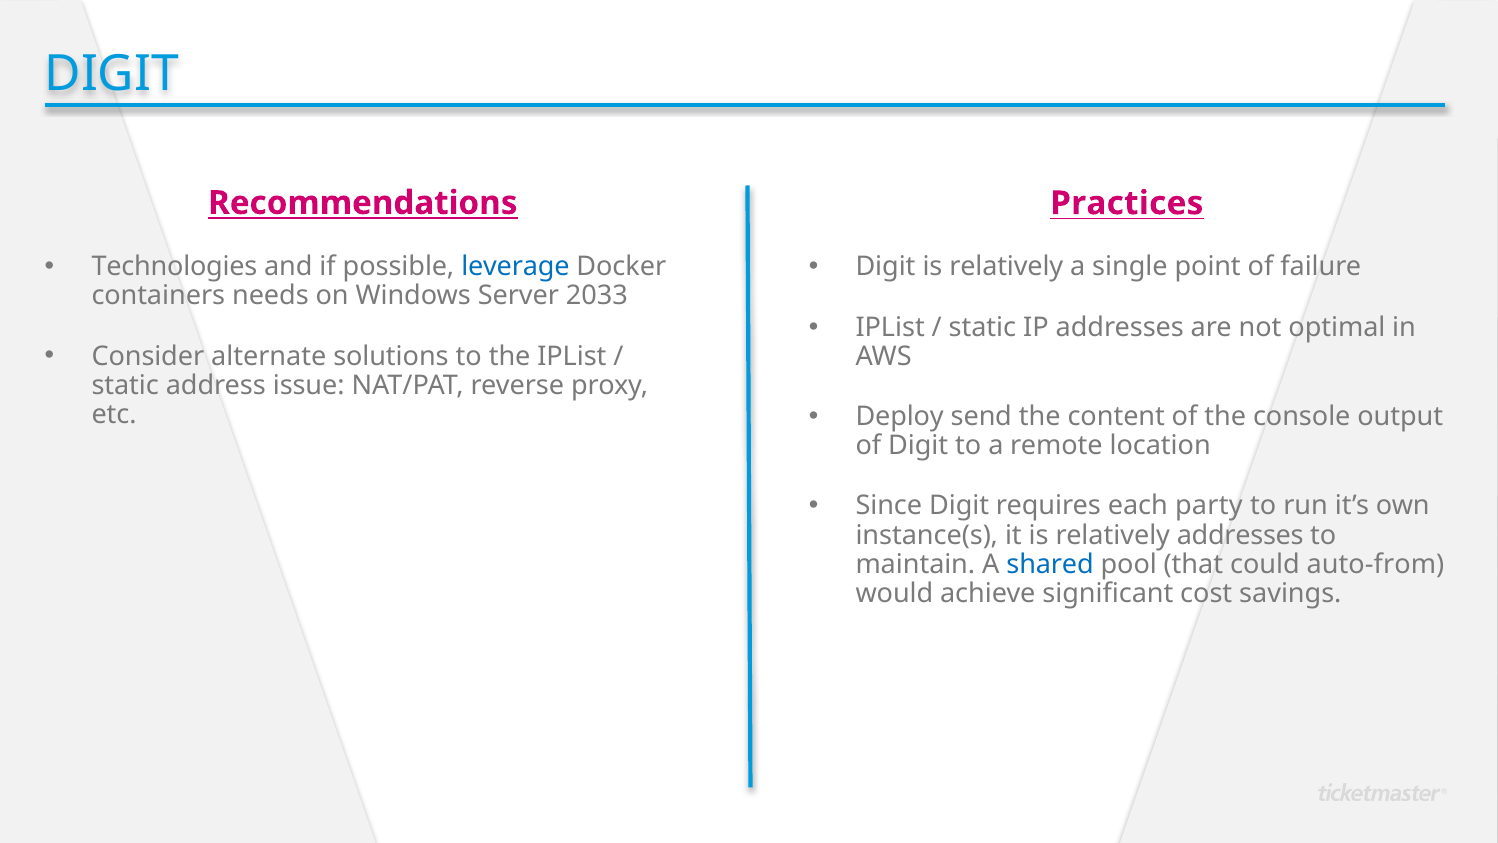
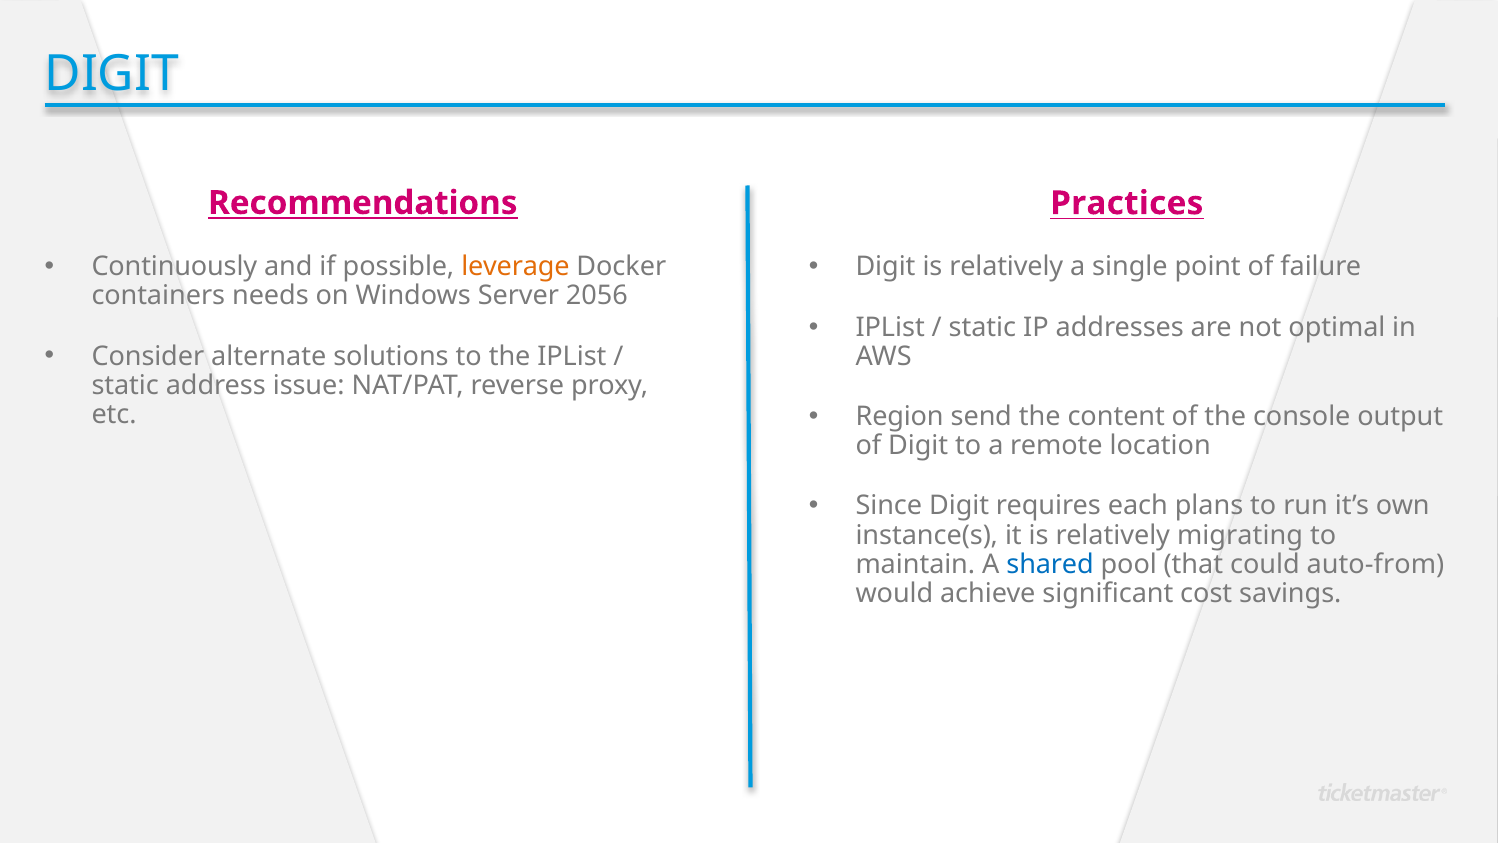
Technologies: Technologies -> Continuously
leverage colour: blue -> orange
2033: 2033 -> 2056
Deploy: Deploy -> Region
party: party -> plans
relatively addresses: addresses -> migrating
